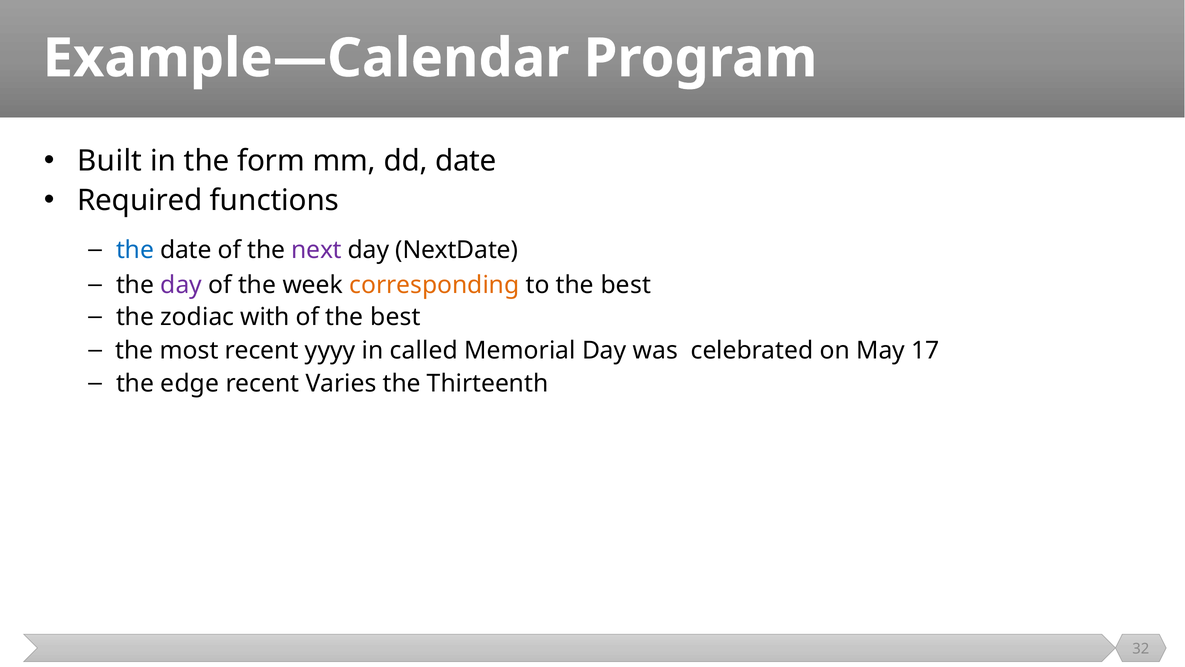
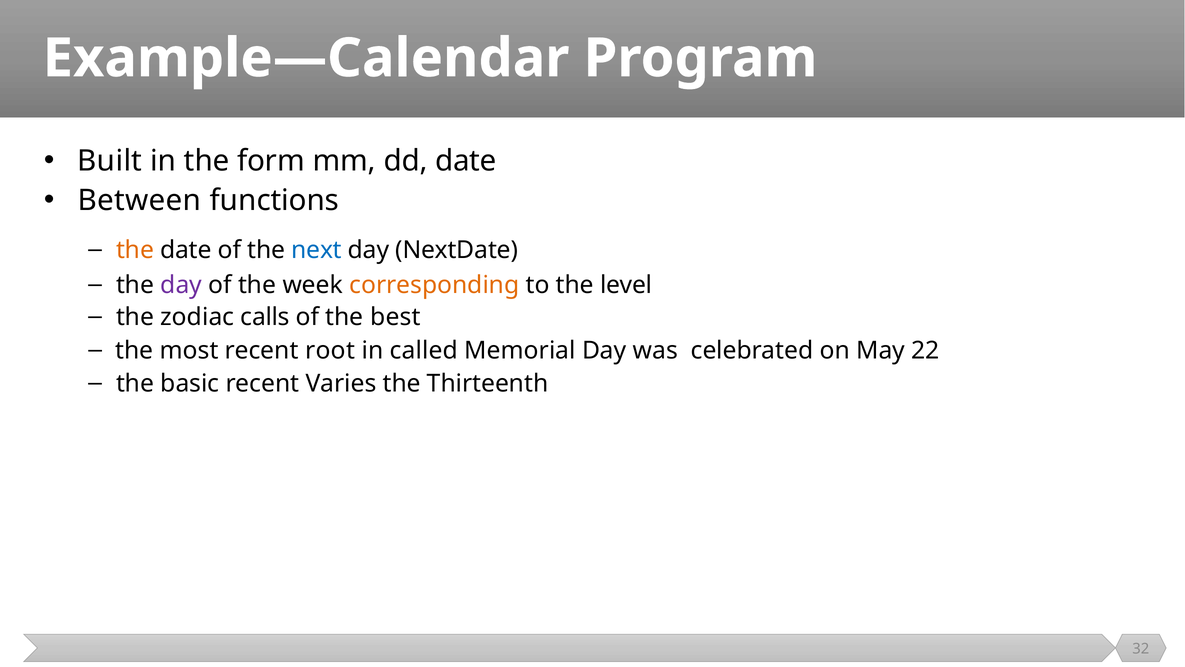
Required: Required -> Between
the at (135, 250) colour: blue -> orange
next colour: purple -> blue
to the best: best -> level
with: with -> calls
yyyy: yyyy -> root
17: 17 -> 22
edge: edge -> basic
